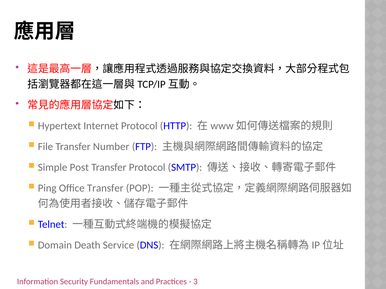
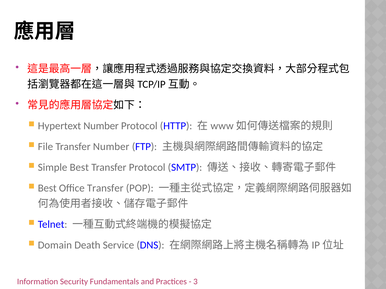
Hypertext Internet: Internet -> Number
Simple Post: Post -> Best
Ping at (47, 189): Ping -> Best
